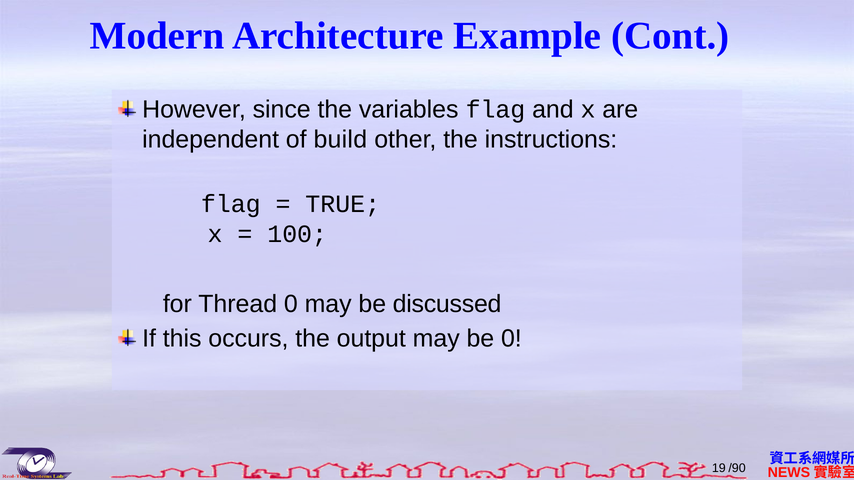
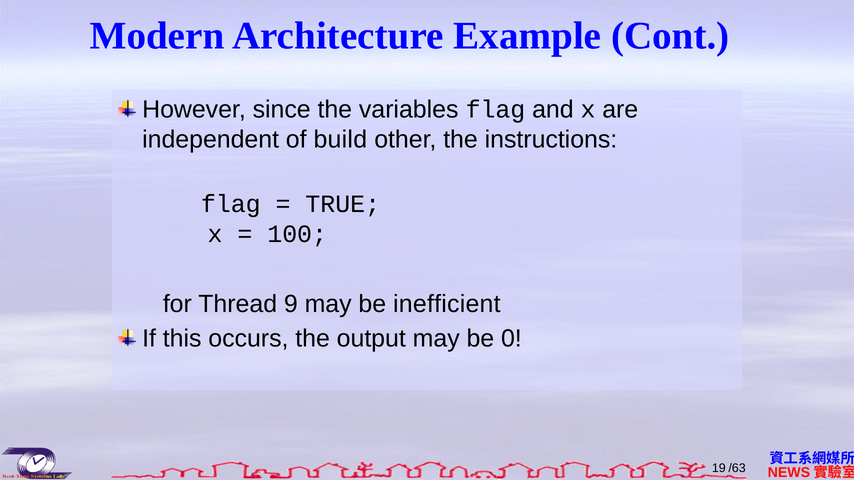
Thread 0: 0 -> 9
discussed: discussed -> inefficient
/90: /90 -> /63
